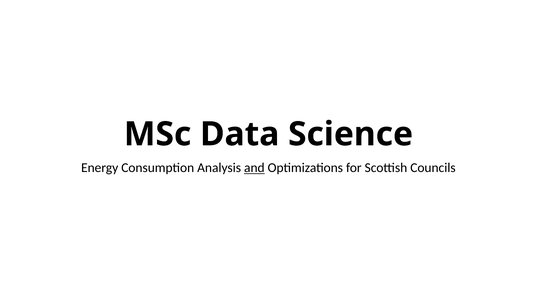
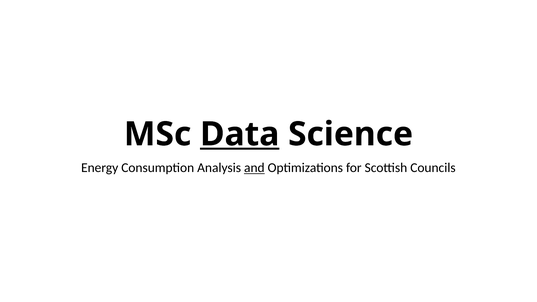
Data underline: none -> present
